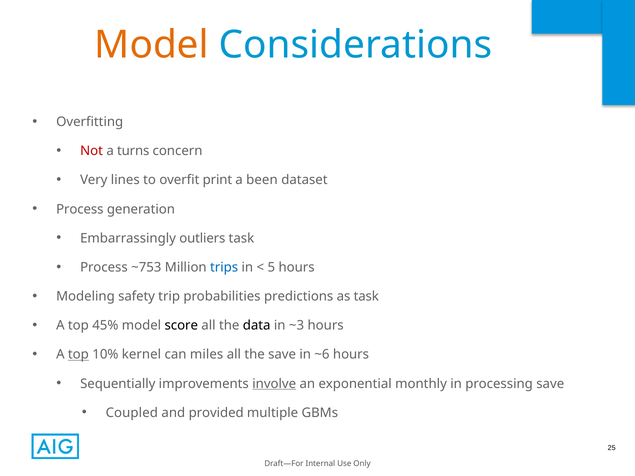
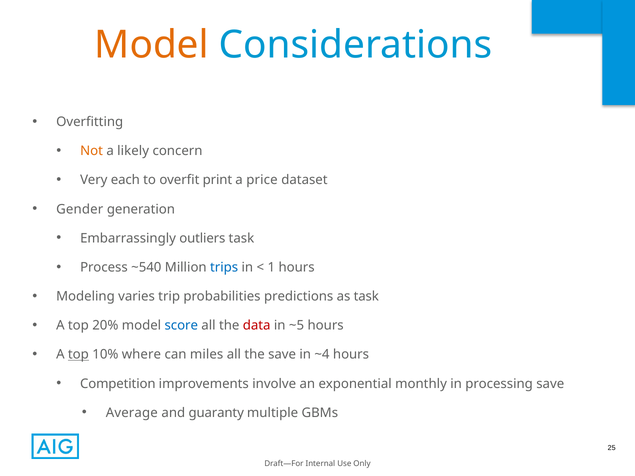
Not colour: red -> orange
turns: turns -> likely
lines: lines -> each
been: been -> price
Process at (80, 209): Process -> Gender
~753: ~753 -> ~540
5: 5 -> 1
safety: safety -> varies
45%: 45% -> 20%
score colour: black -> blue
data colour: black -> red
~3: ~3 -> ~5
kernel: kernel -> where
~6: ~6 -> ~4
Sequentially: Sequentially -> Competition
involve underline: present -> none
Coupled: Coupled -> Average
provided: provided -> guaranty
